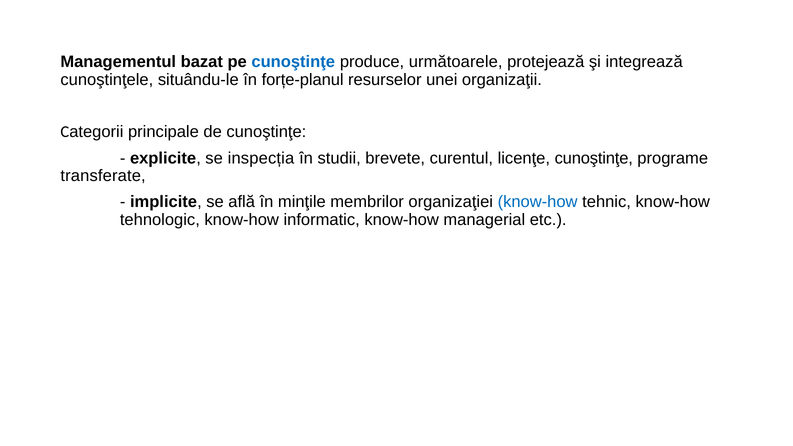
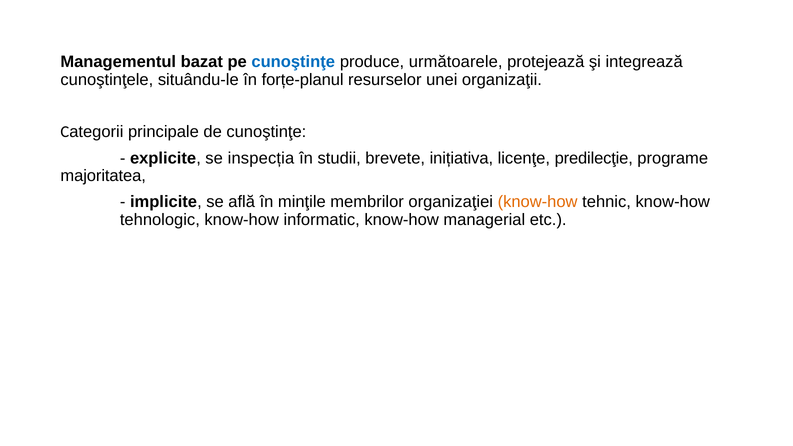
curentul: curentul -> inițiativa
licenţe cunoştinţe: cunoştinţe -> predilecţie
transferate: transferate -> majoritatea
know-how at (538, 202) colour: blue -> orange
